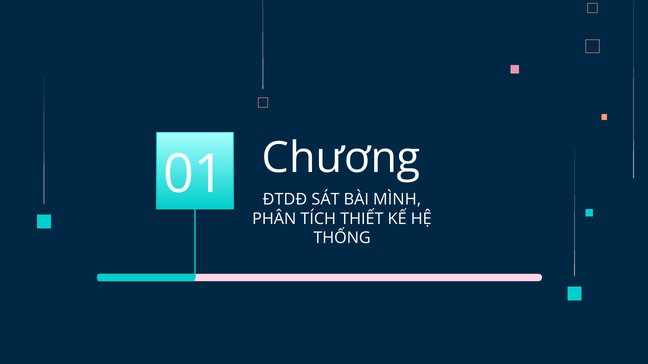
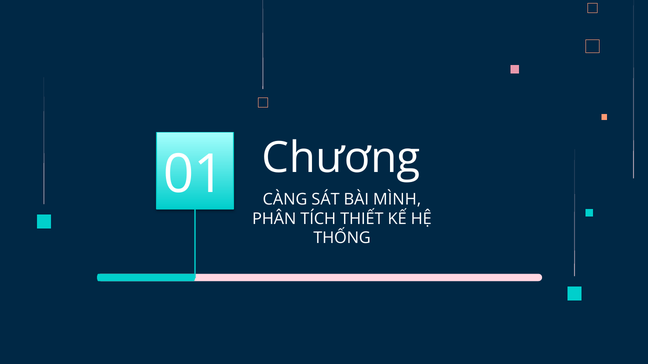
ĐTDĐ: ĐTDĐ -> CÀNG
